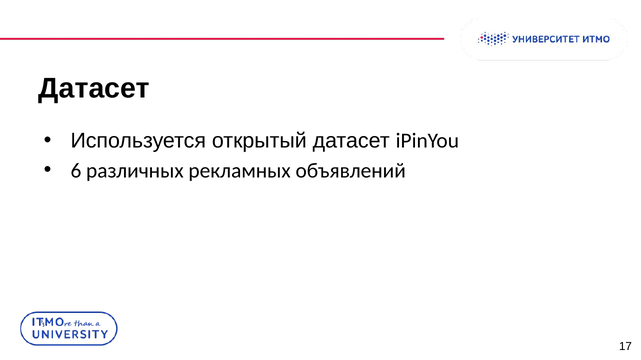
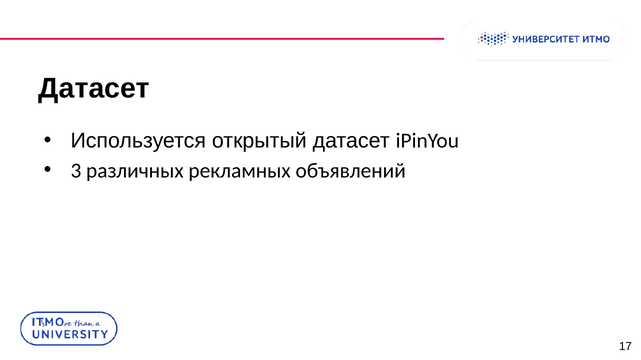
6: 6 -> 3
